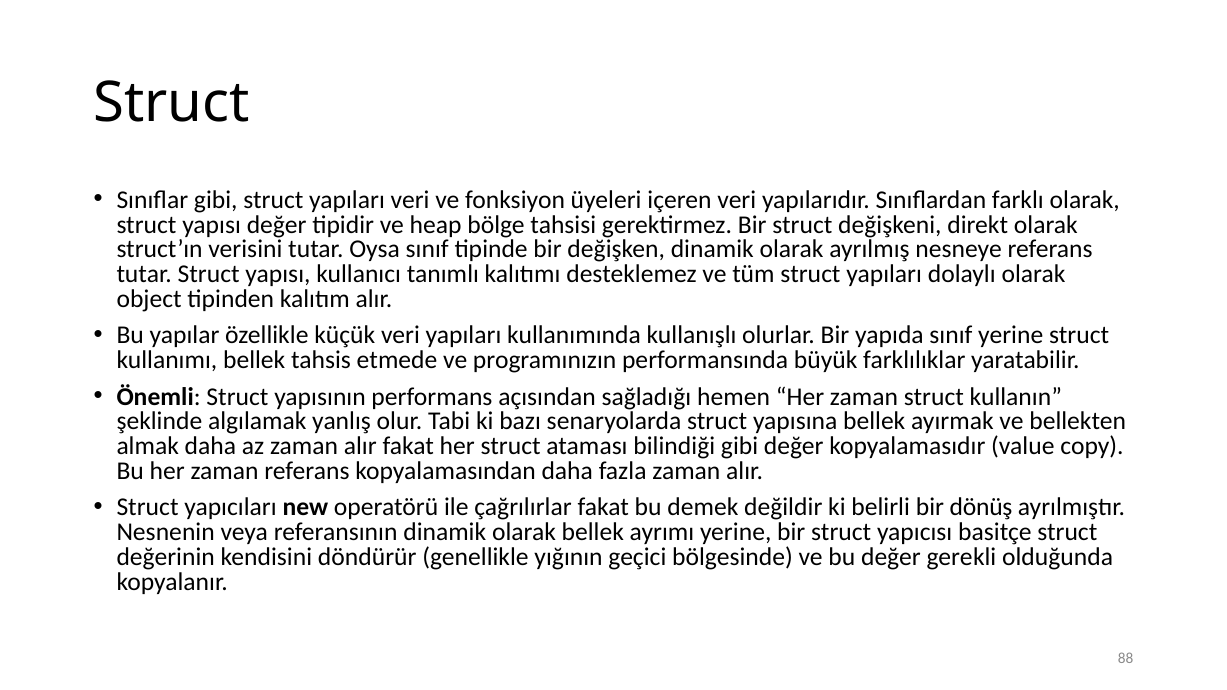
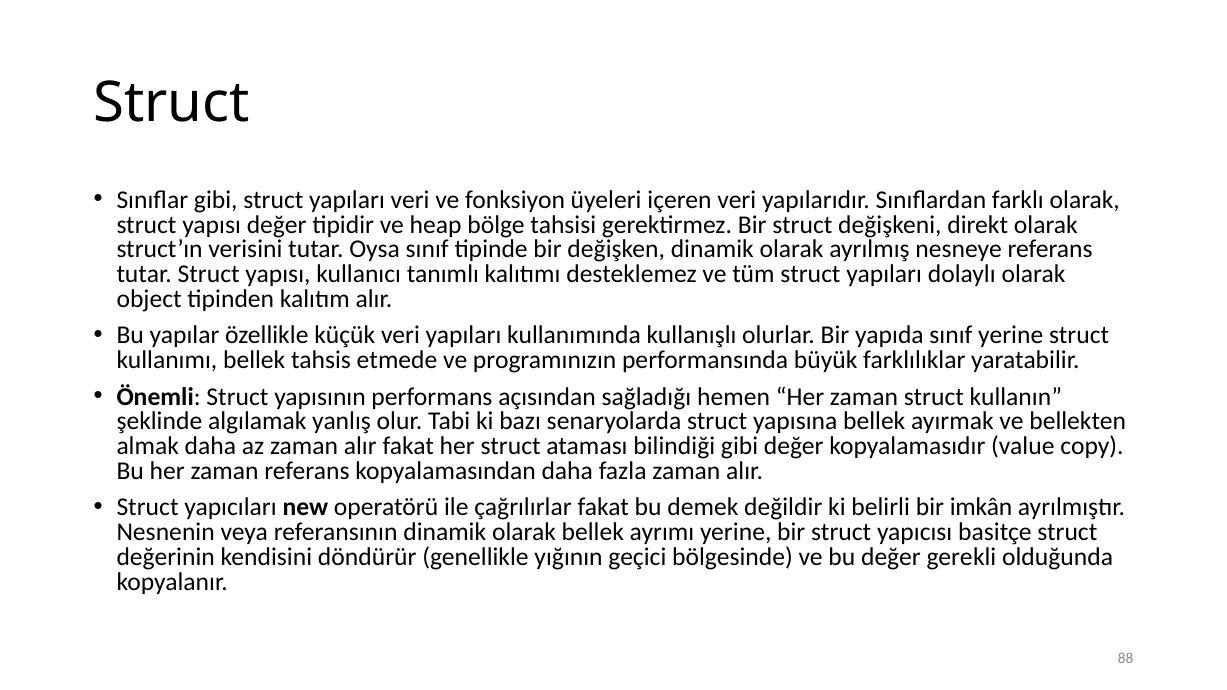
dönüş: dönüş -> imkân
